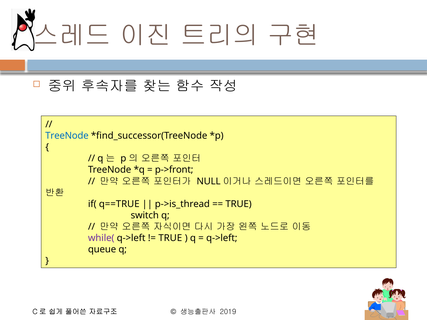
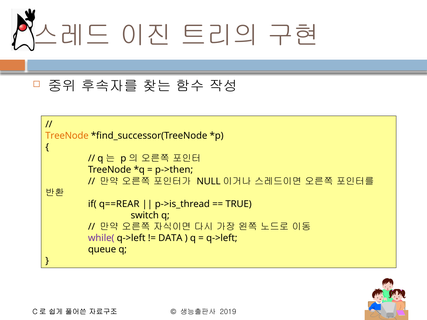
TreeNode at (67, 136) colour: blue -> orange
p->front: p->front -> p->then
q==TRUE: q==TRUE -> q==REAR
TRUE at (170, 238): TRUE -> DATA
